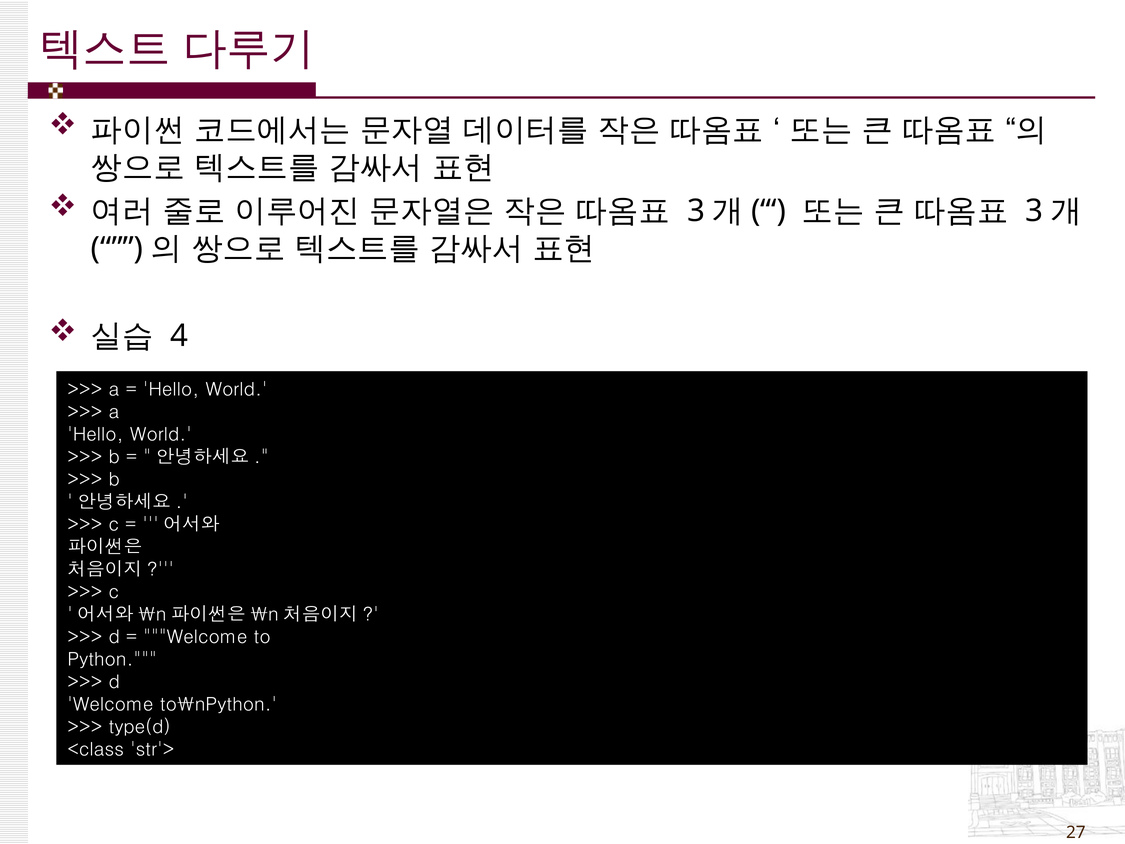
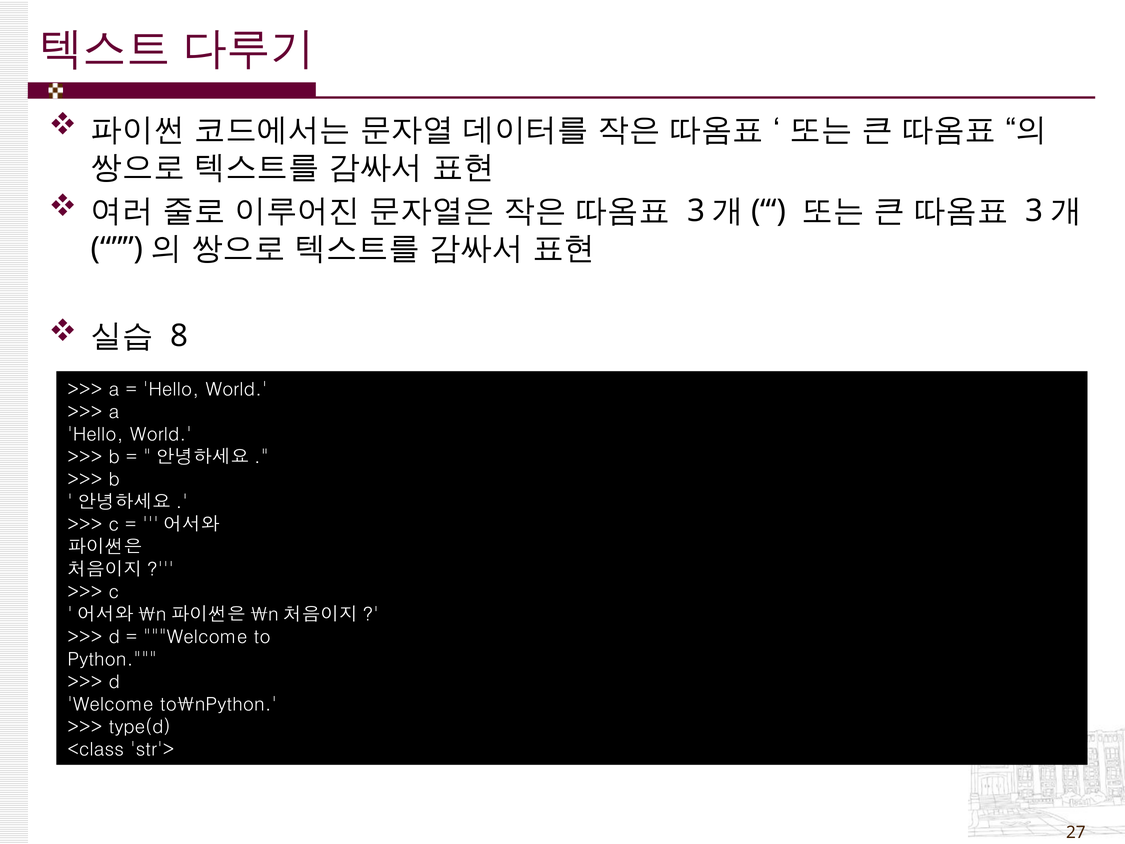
4: 4 -> 8
